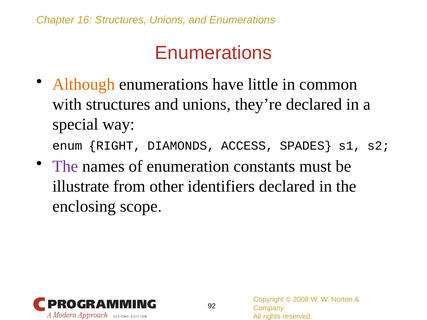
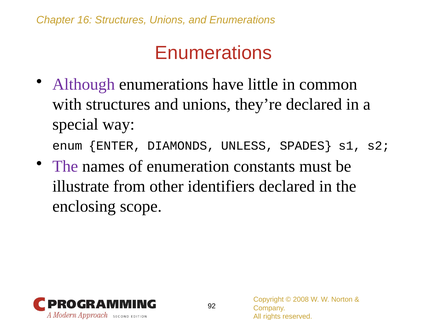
Although colour: orange -> purple
RIGHT: RIGHT -> ENTER
ACCESS: ACCESS -> UNLESS
